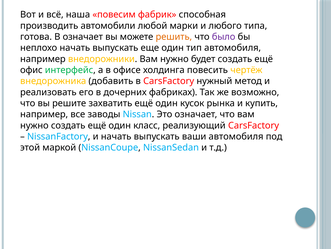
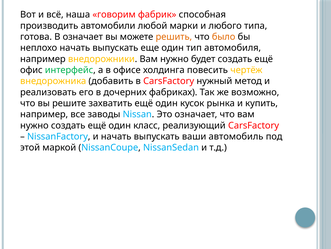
повесим: повесим -> говорим
было colour: purple -> orange
ваши автомобиля: автомобиля -> автомобиль
